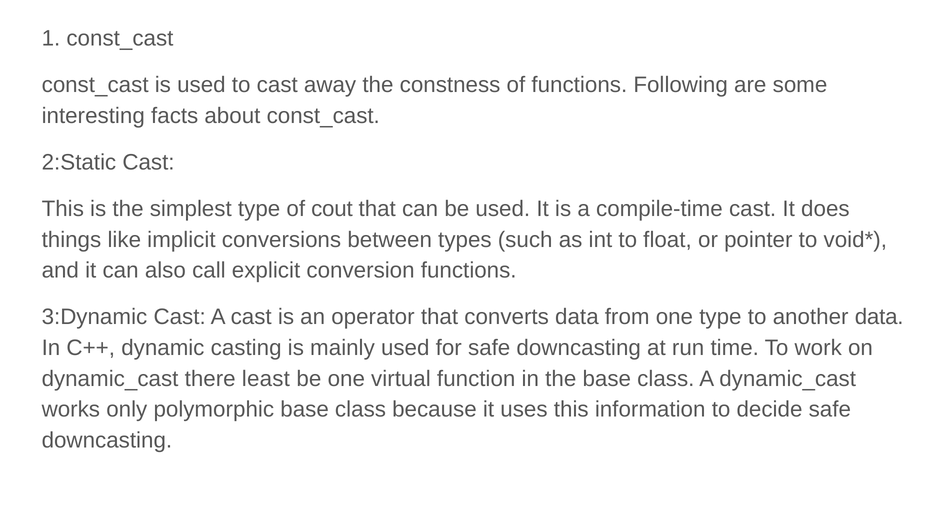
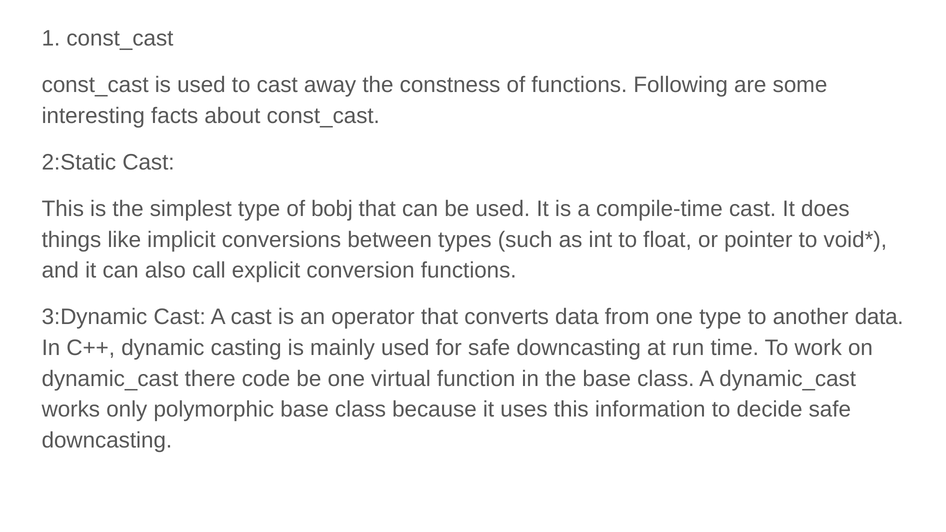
cout: cout -> bobj
least: least -> code
